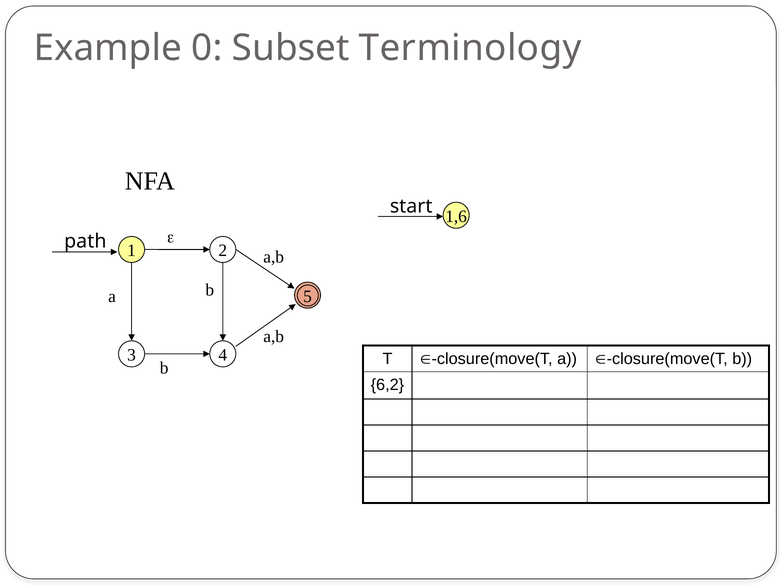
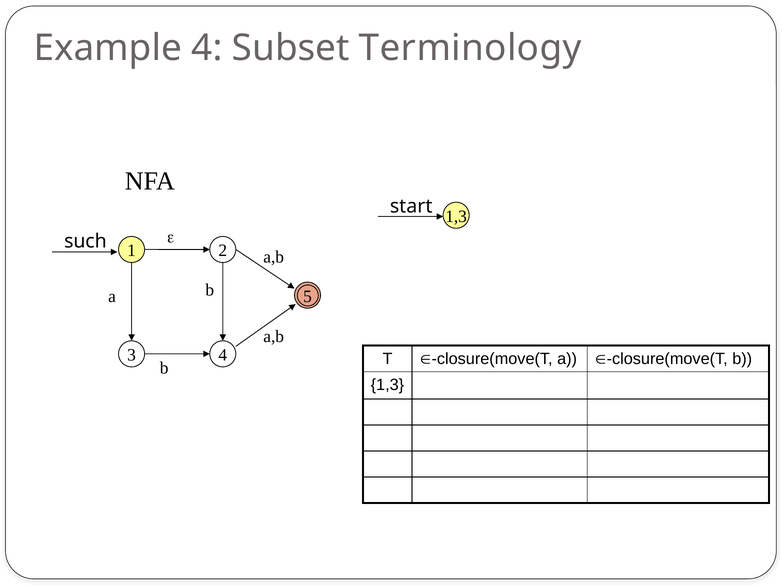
Example 0: 0 -> 4
1,6 at (456, 216): 1,6 -> 1,3
path: path -> such
6,2 at (387, 385): 6,2 -> 1,3
